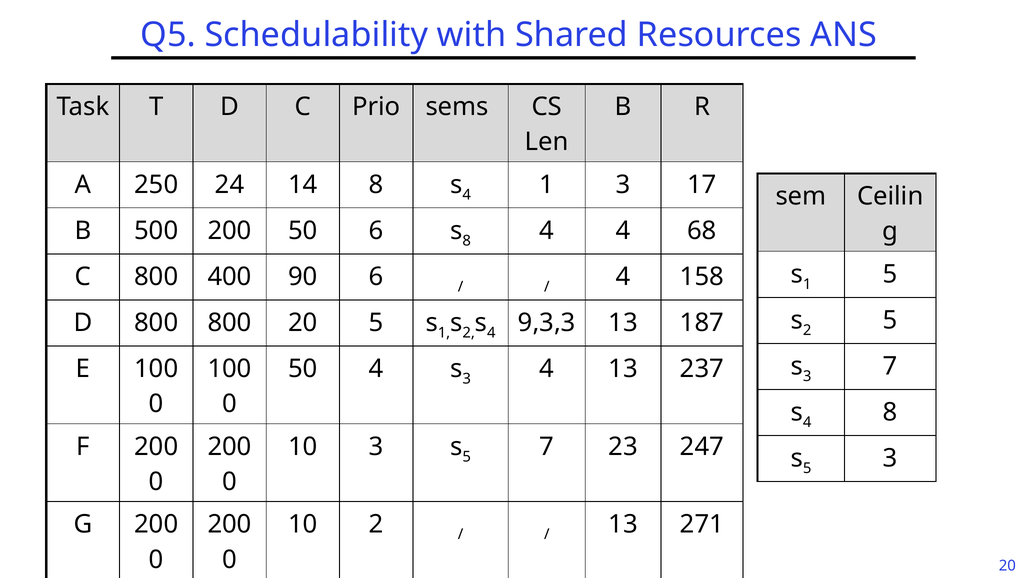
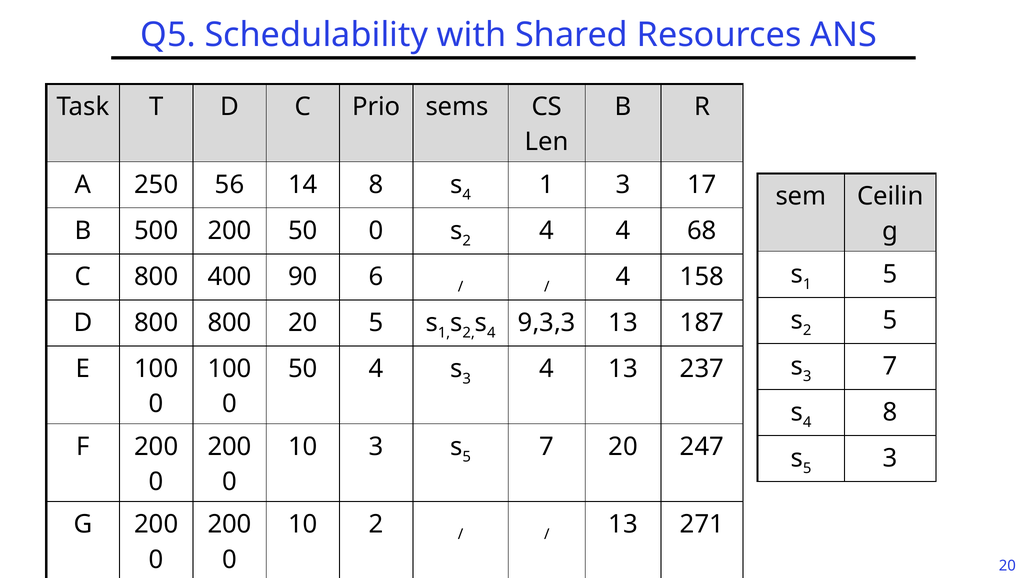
24: 24 -> 56
50 6: 6 -> 0
8 at (467, 240): 8 -> 2
7 23: 23 -> 20
